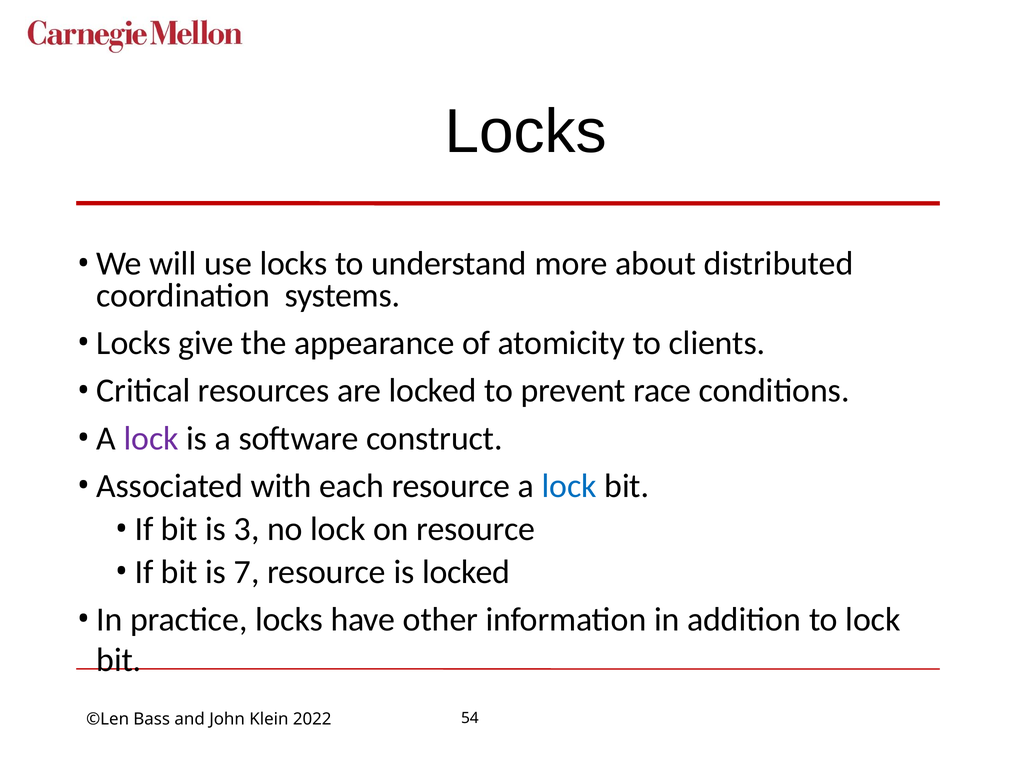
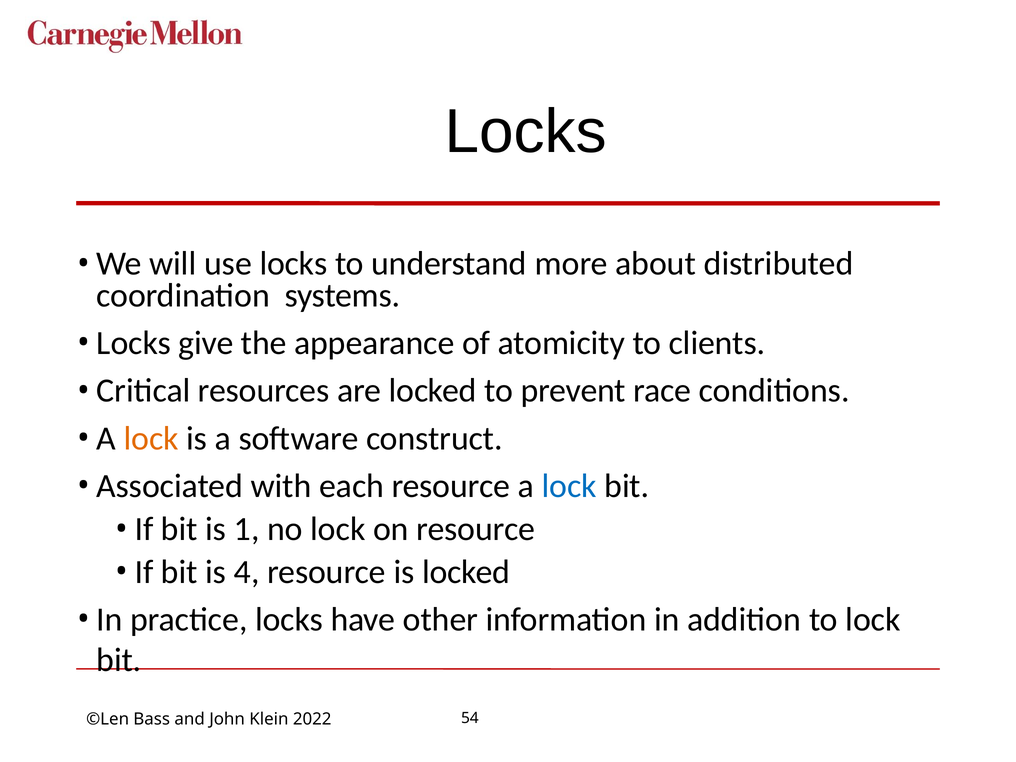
lock at (151, 438) colour: purple -> orange
3: 3 -> 1
7: 7 -> 4
